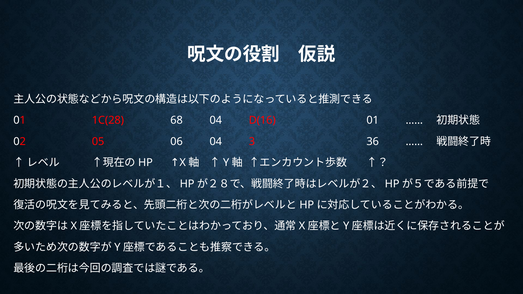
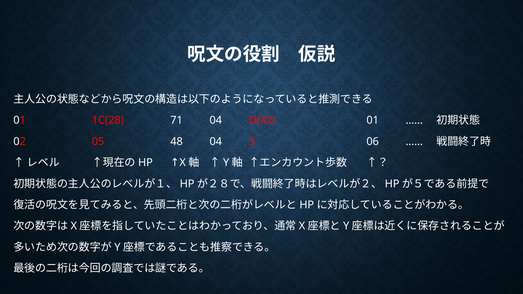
68: 68 -> 71
D(16: D(16 -> D(42
06: 06 -> 48
36: 36 -> 06
